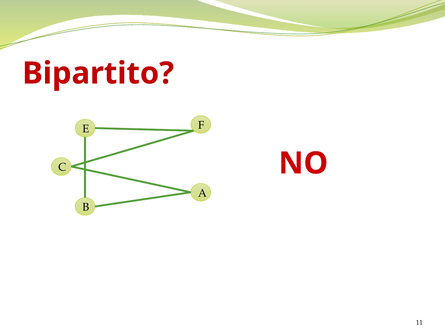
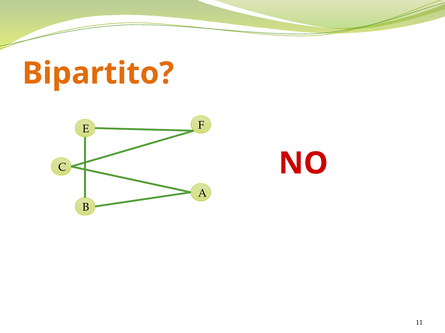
Bipartito colour: red -> orange
